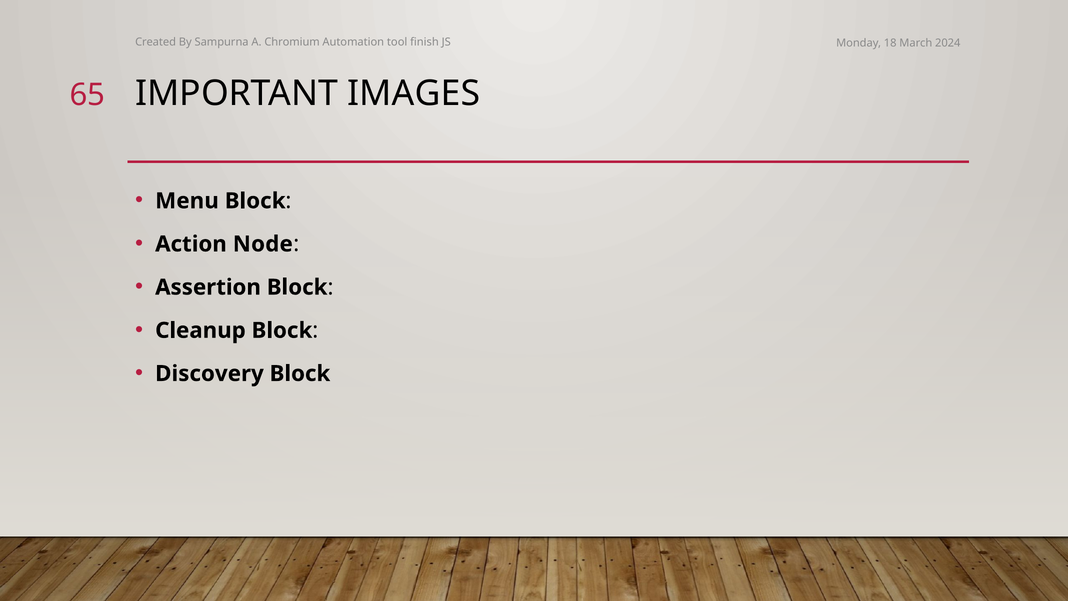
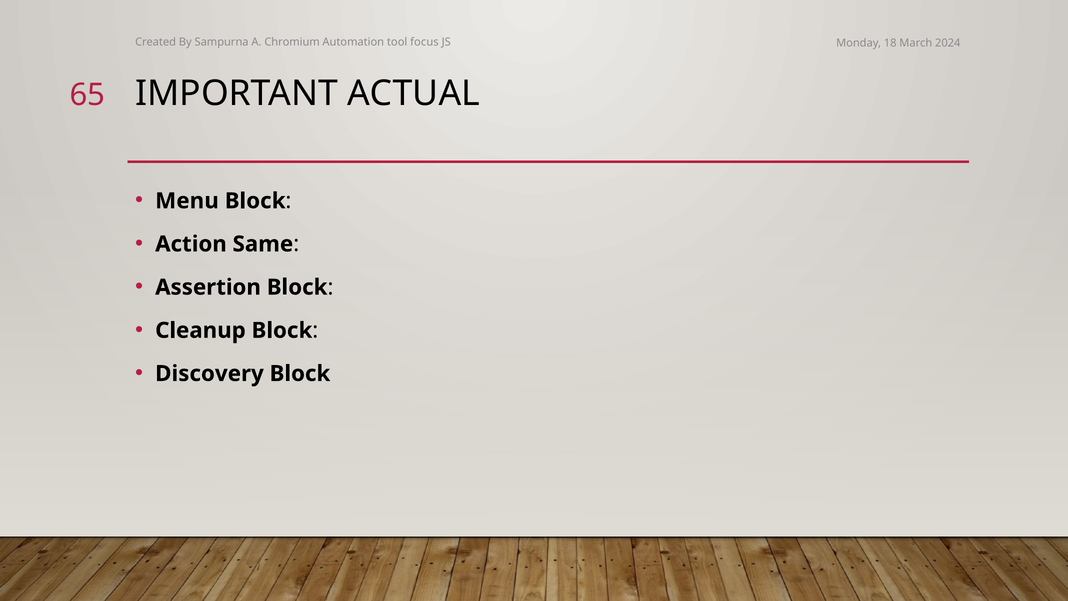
finish: finish -> focus
IMAGES: IMAGES -> ACTUAL
Node: Node -> Same
